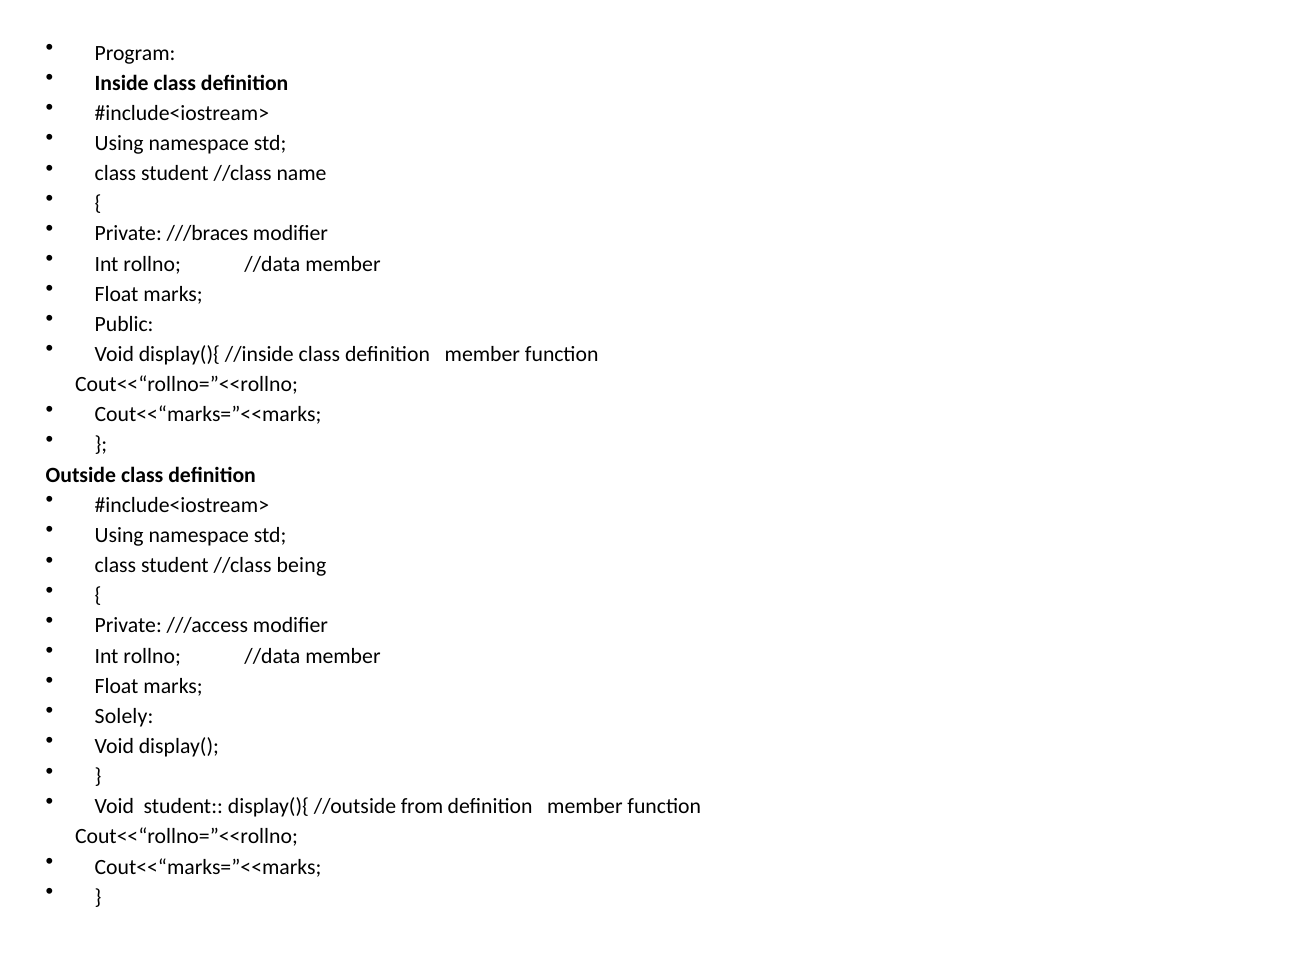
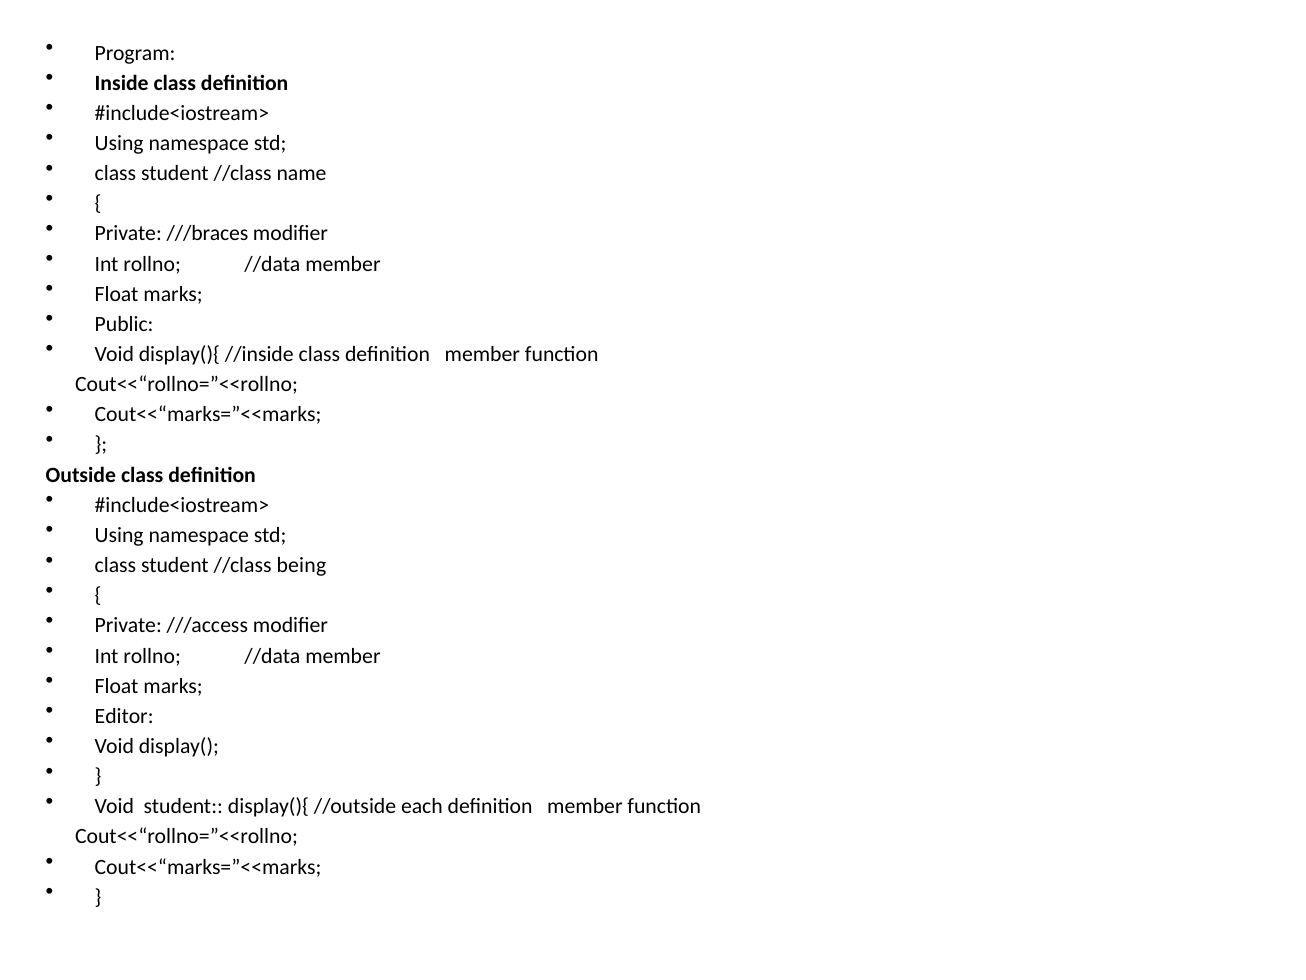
Solely: Solely -> Editor
from: from -> each
